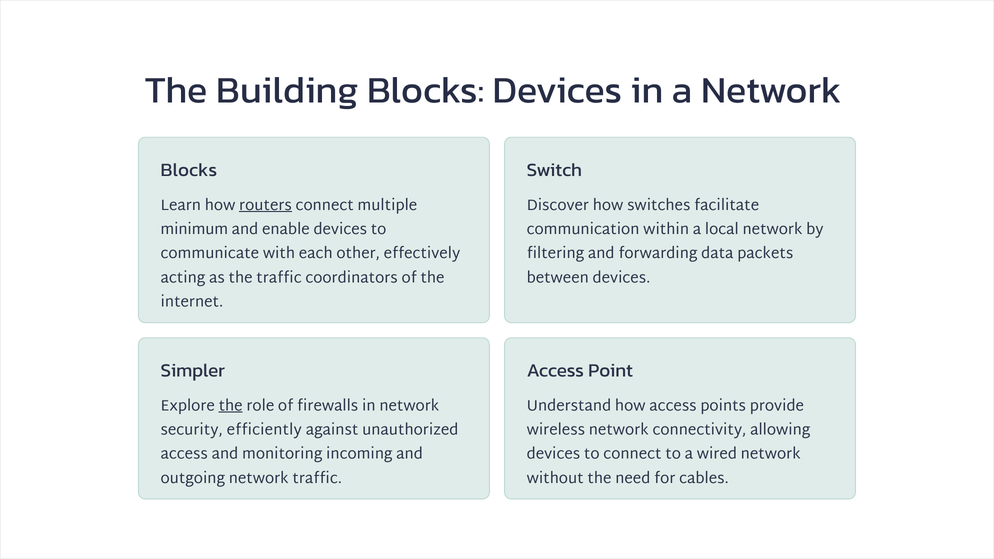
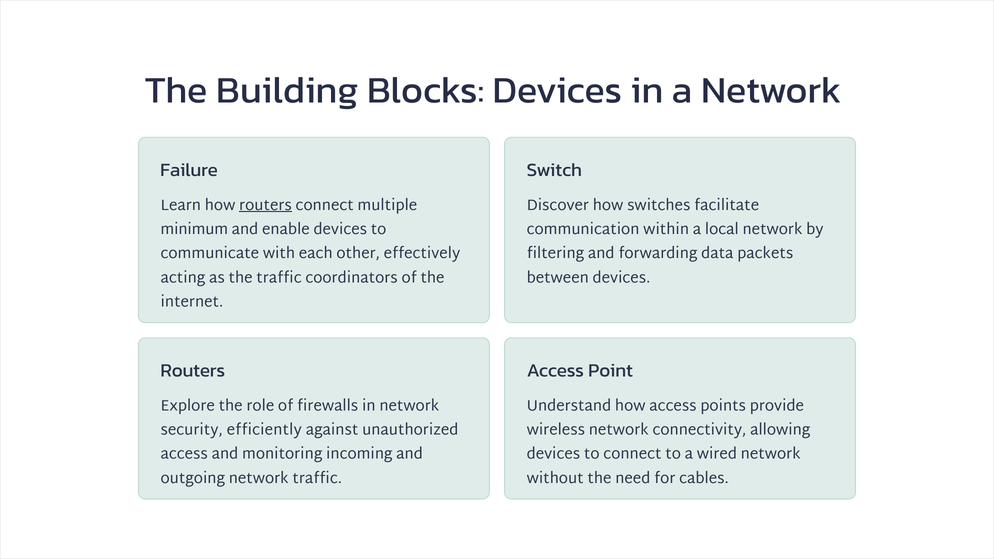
Blocks at (189, 170): Blocks -> Failure
Simpler at (193, 370): Simpler -> Routers
the at (231, 406) underline: present -> none
